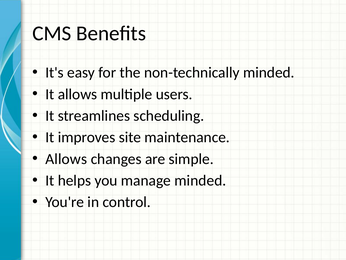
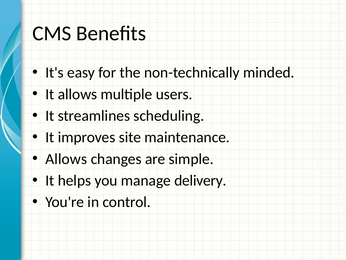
manage minded: minded -> delivery
